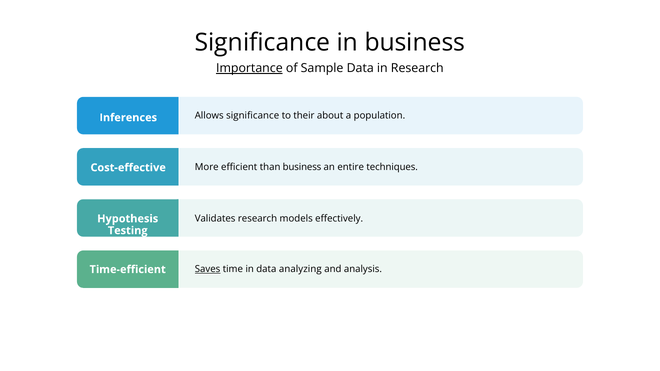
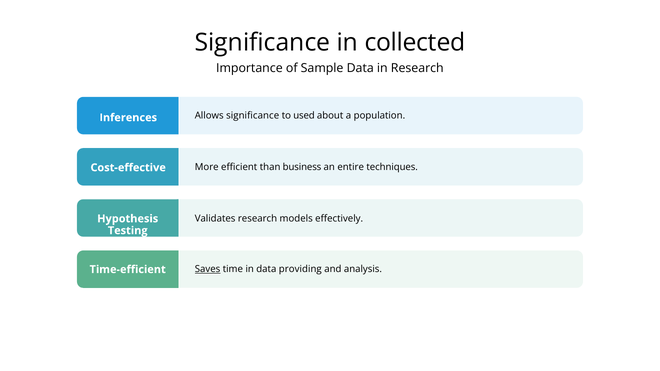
in business: business -> collected
Importance underline: present -> none
their: their -> used
analyzing: analyzing -> providing
